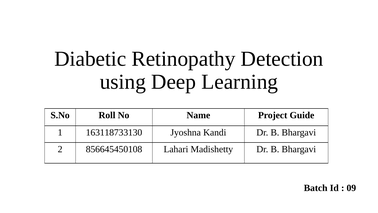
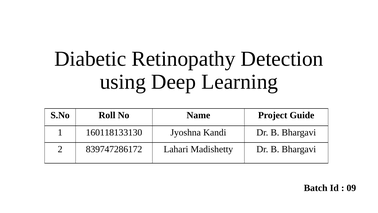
163118733130: 163118733130 -> 160118133130
856645450108: 856645450108 -> 839747286172
